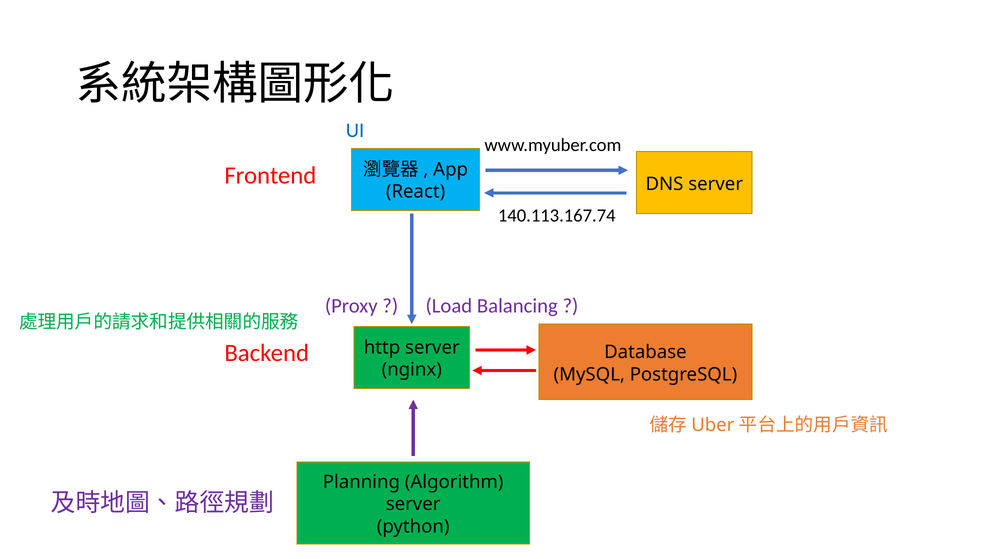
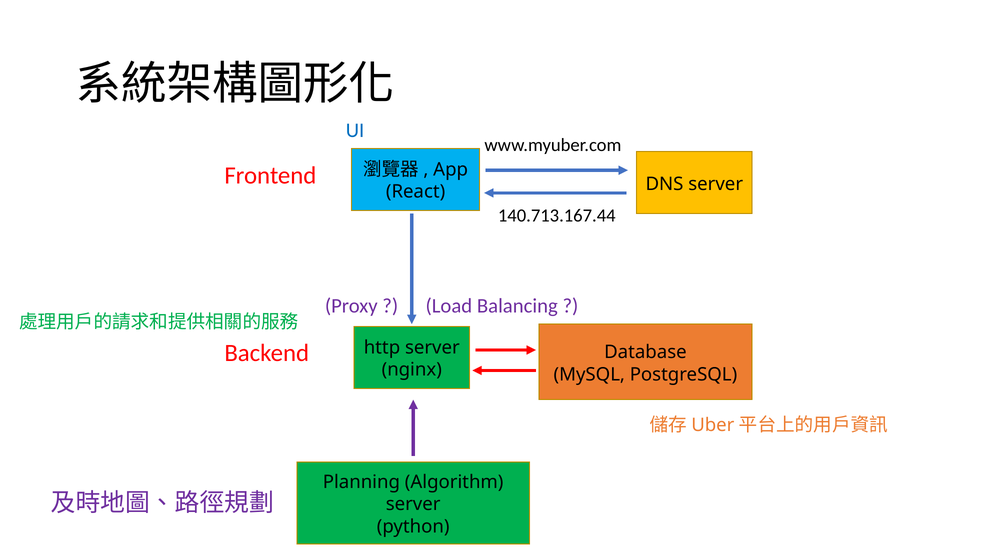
140.113.167.74: 140.113.167.74 -> 140.713.167.44
